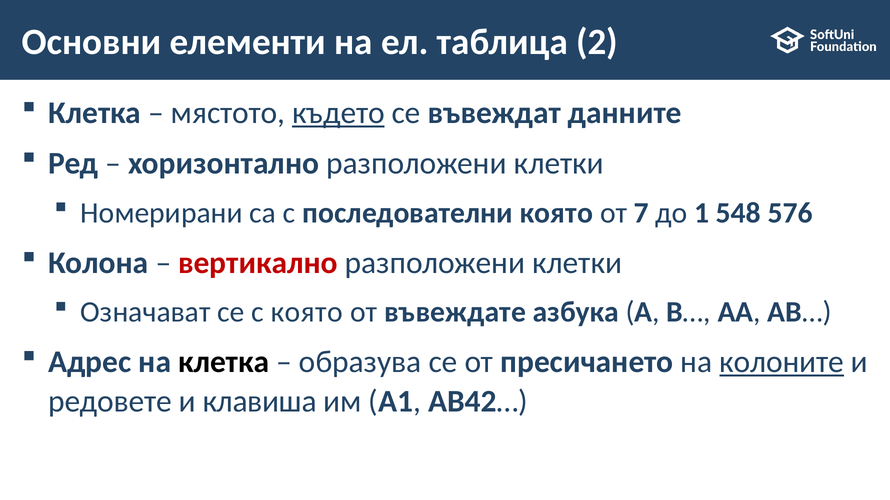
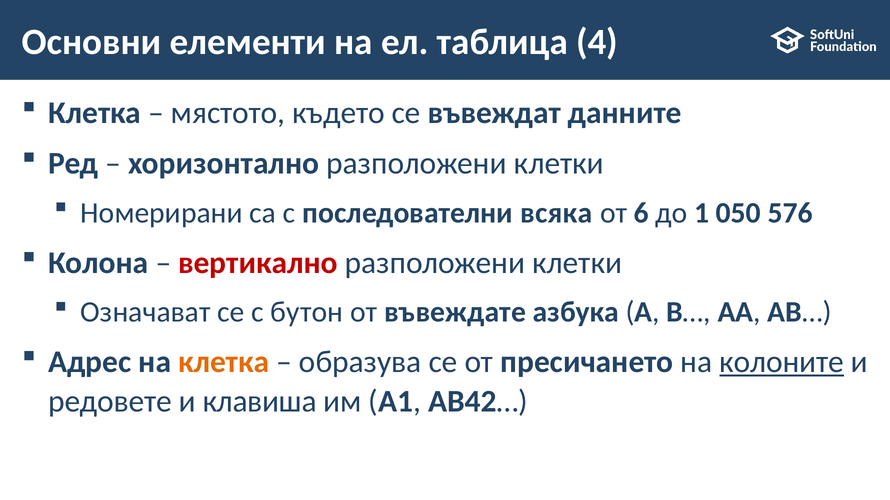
2: 2 -> 4
където underline: present -> none
последователни която: която -> всяка
7: 7 -> 6
548: 548 -> 050
с която: която -> бутон
клетка at (224, 362) colour: black -> orange
